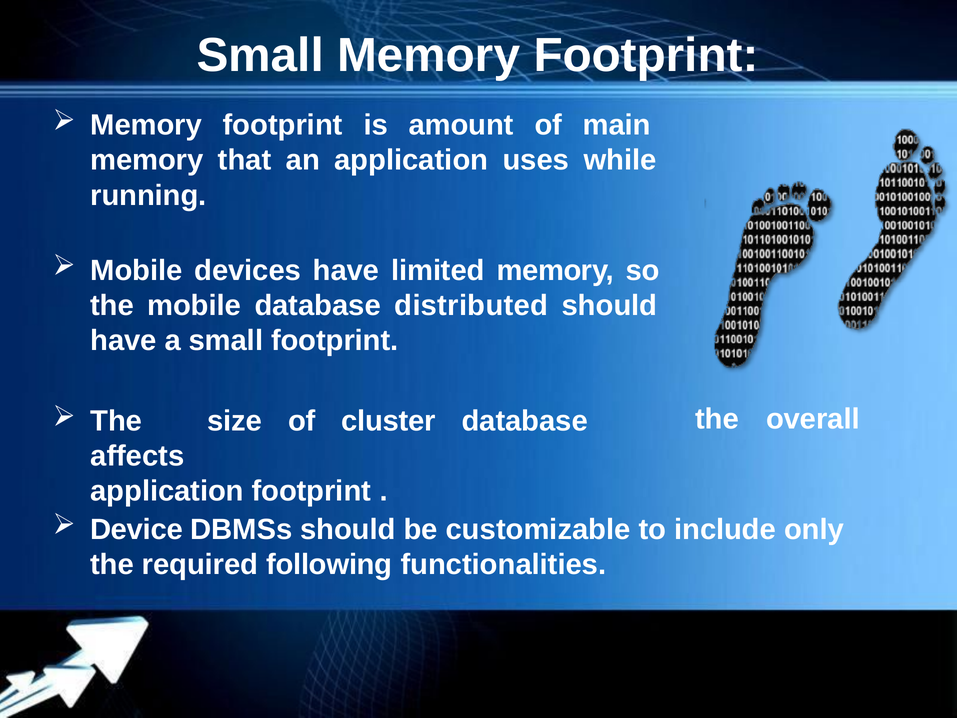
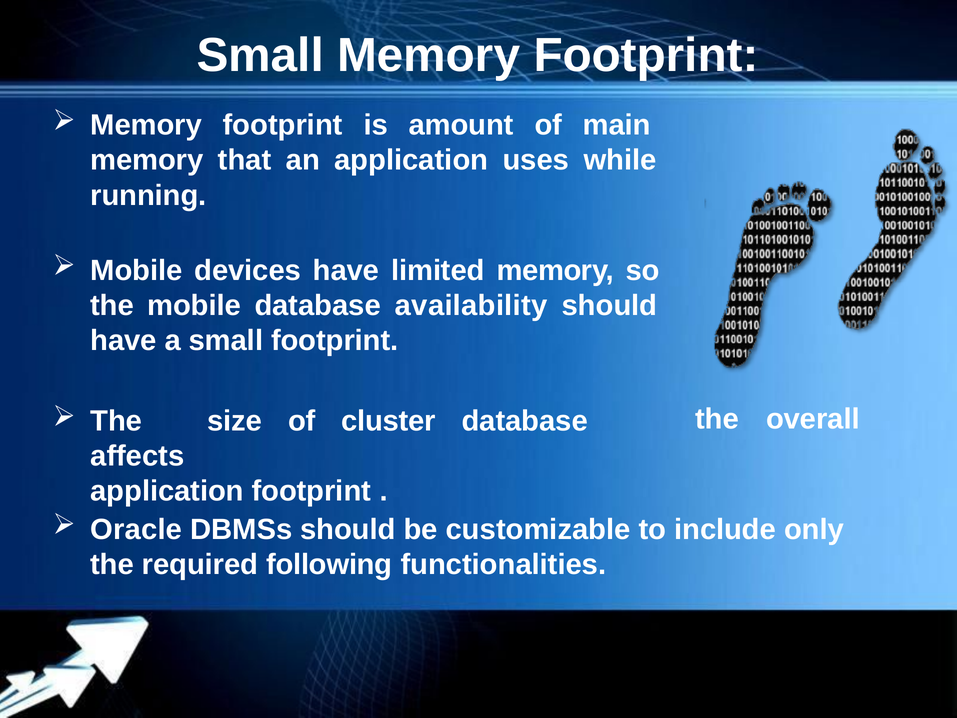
distributed: distributed -> availability
Device: Device -> Oracle
